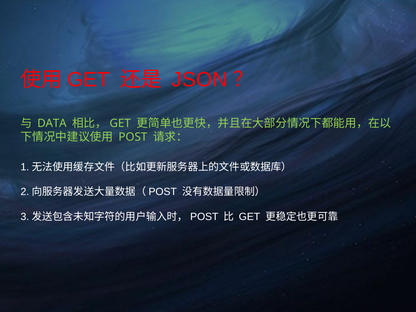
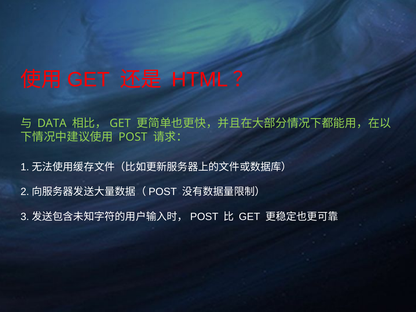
JSON: JSON -> HTML
